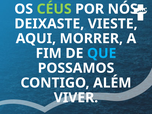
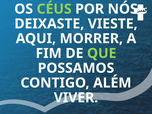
QUE colour: light blue -> light green
